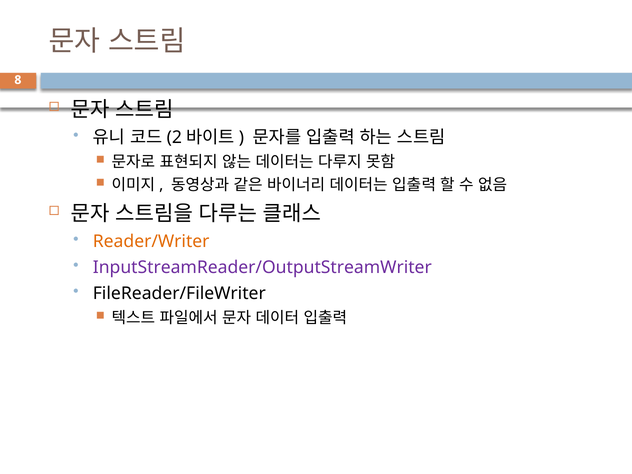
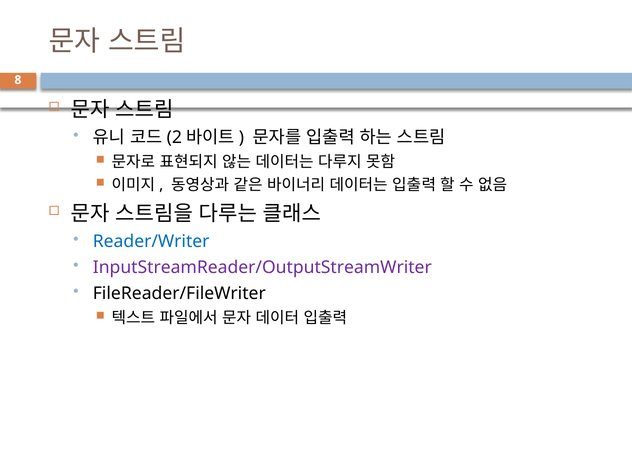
Reader/Writer colour: orange -> blue
